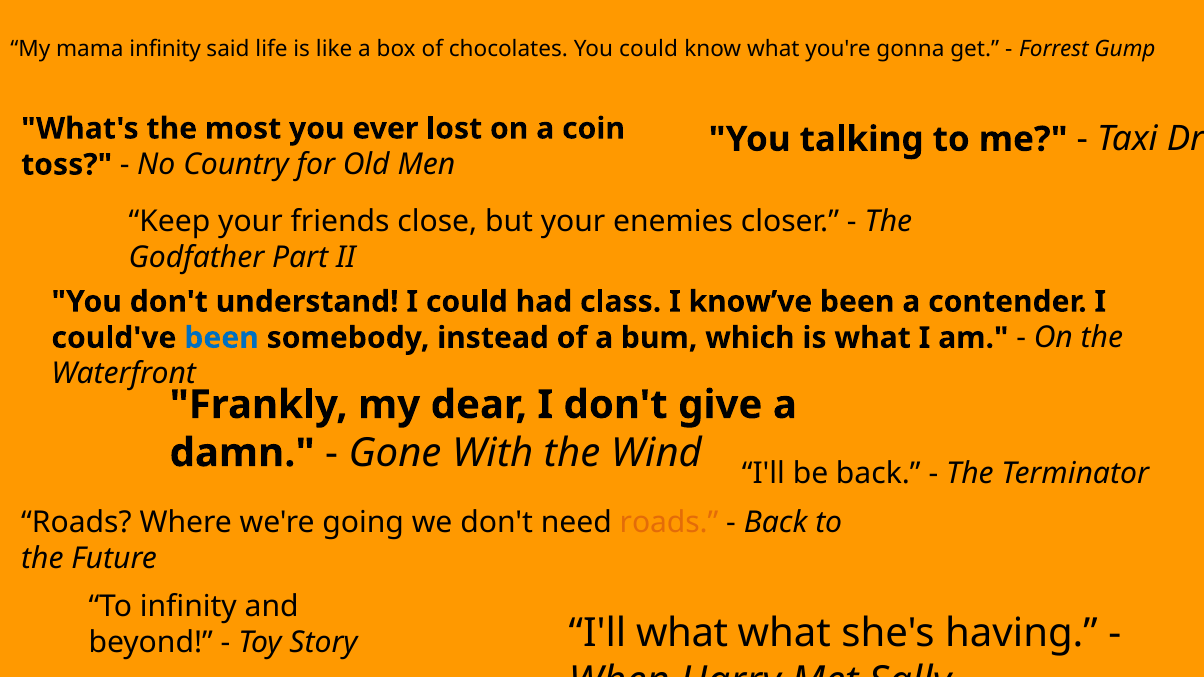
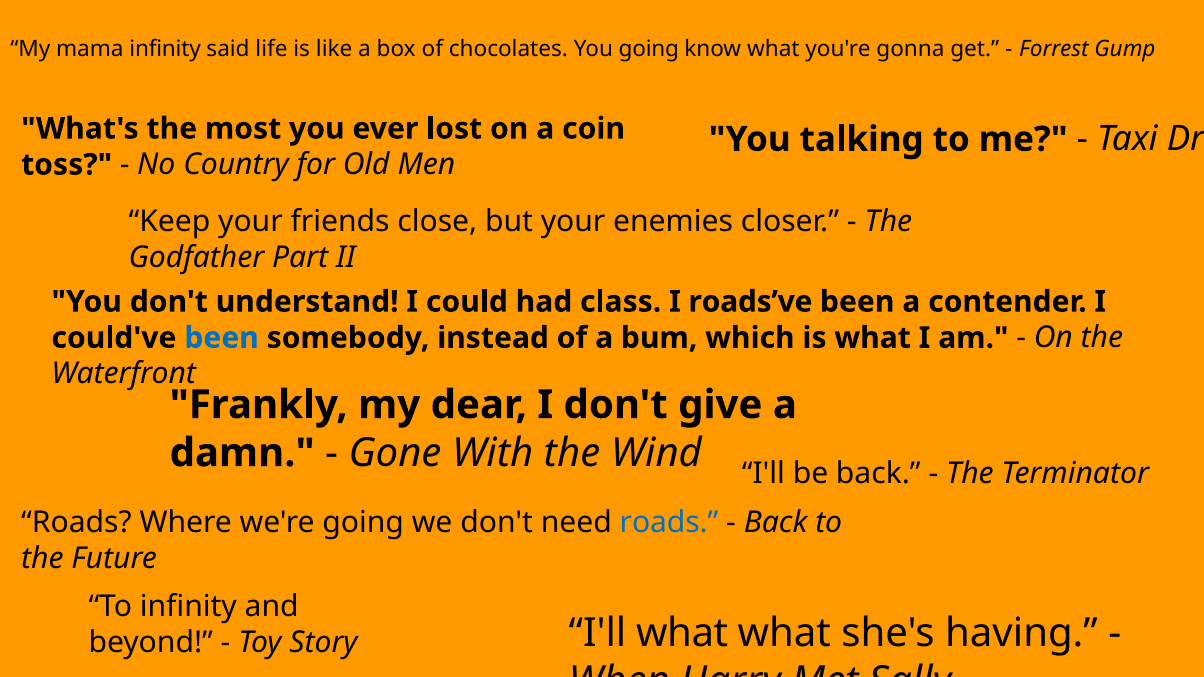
You could: could -> going
know’ve: know’ve -> roads’ve
roads at (669, 523) colour: orange -> blue
